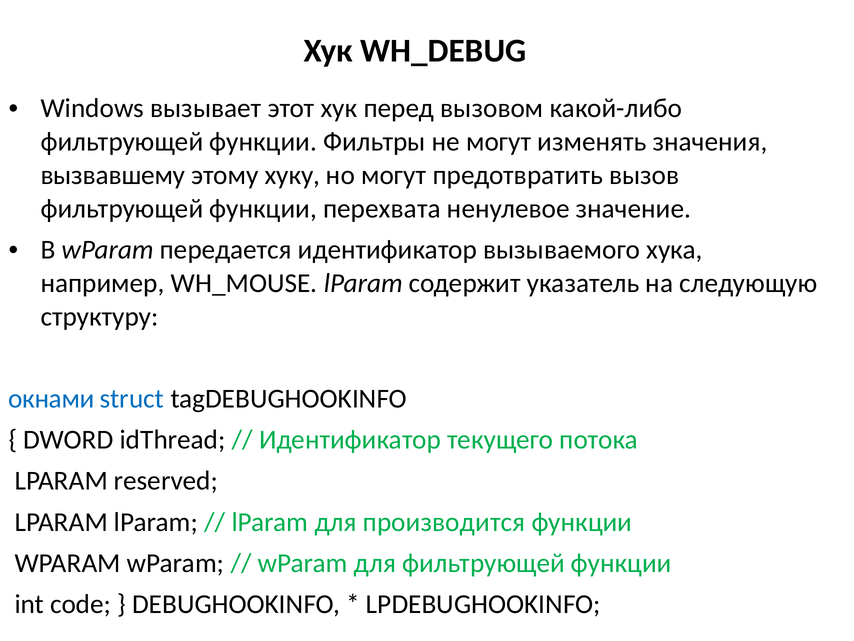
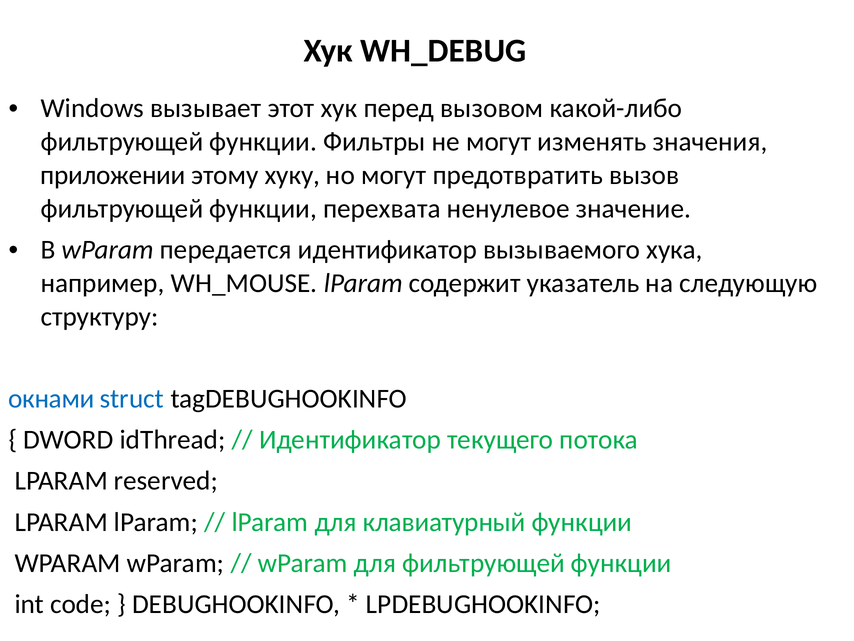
вызвавшему: вызвавшему -> приложении
производится: производится -> клавиатурный
